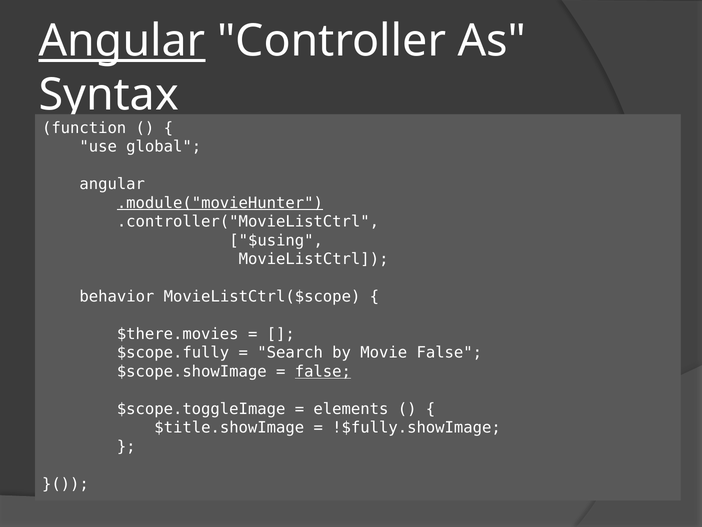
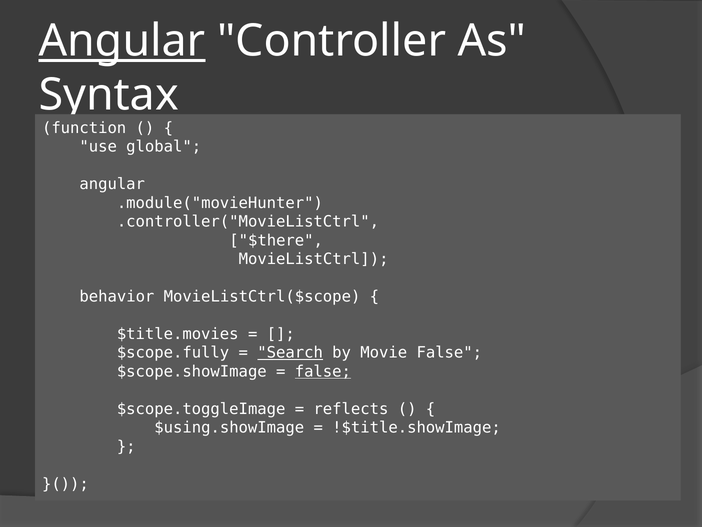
.module("movieHunter underline: present -> none
$using: $using -> $there
$there.movies: $there.movies -> $title.movies
Search underline: none -> present
elements: elements -> reflects
$title.showImage: $title.showImage -> $using.showImage
!$fully.showImage: !$fully.showImage -> !$title.showImage
